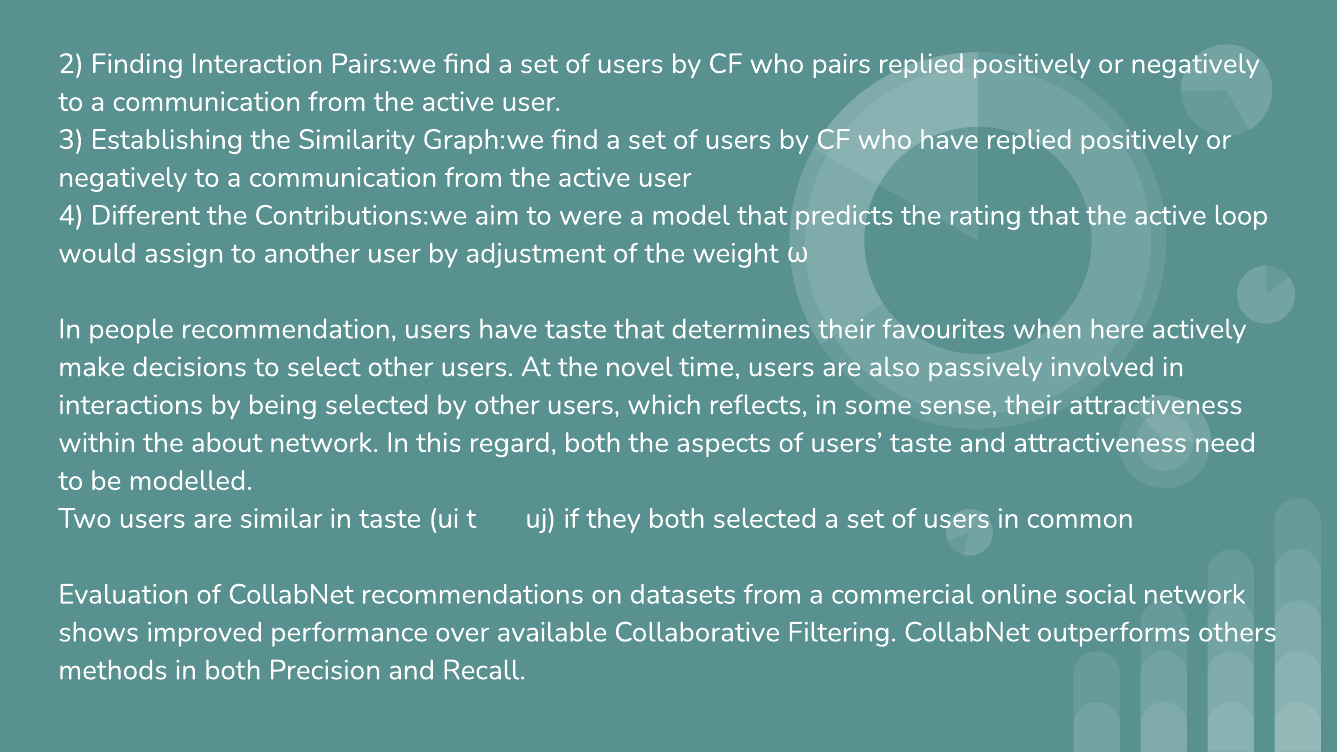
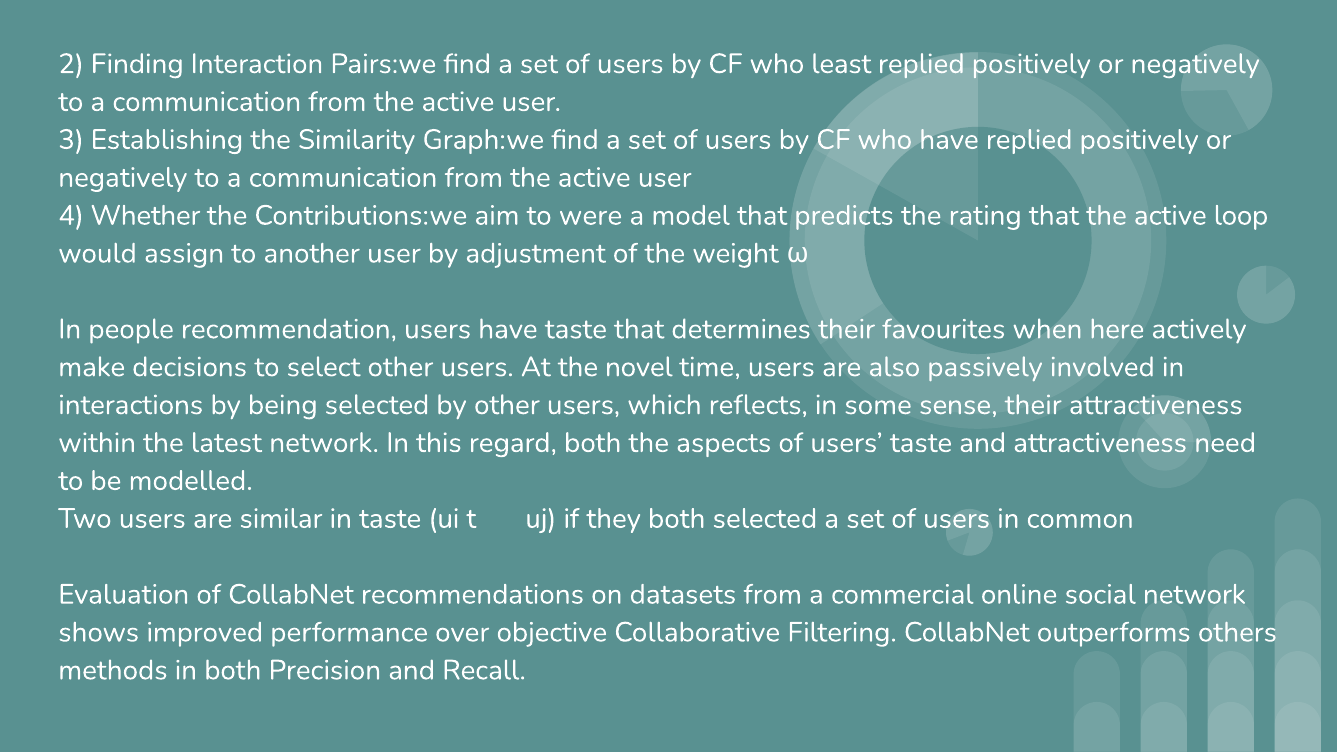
pairs: pairs -> least
Different: Different -> Whether
about: about -> latest
available: available -> objective
